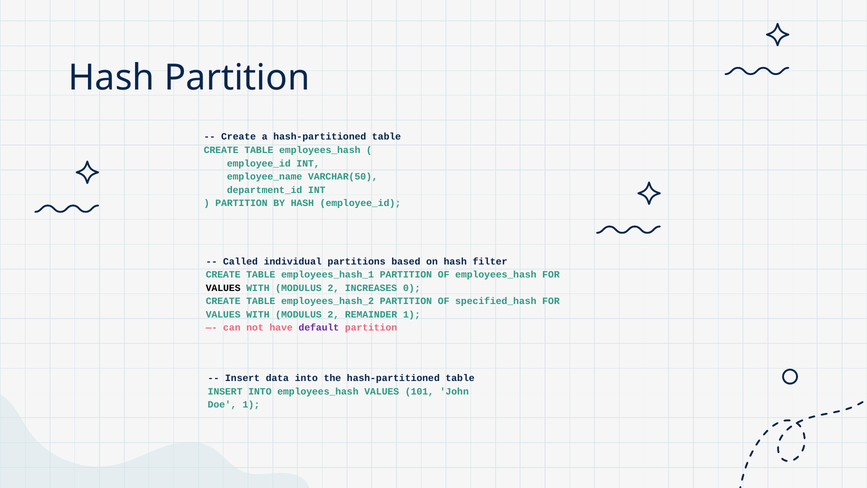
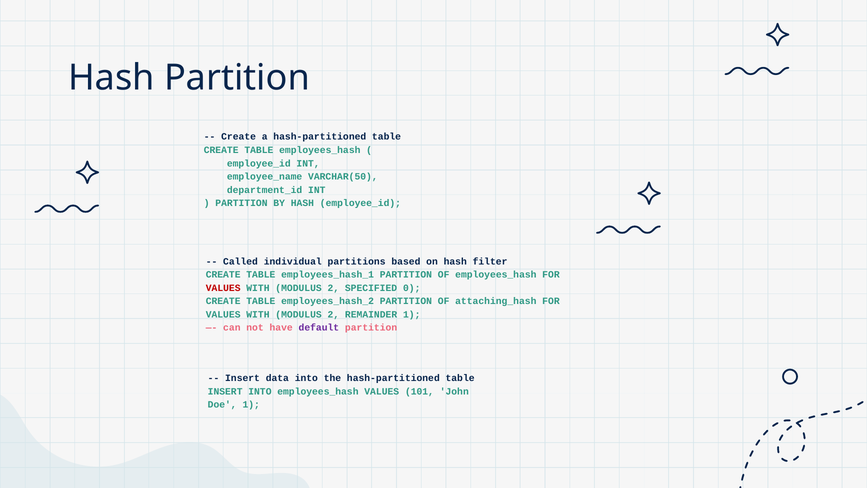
VALUES at (223, 288) colour: black -> red
INCREASES: INCREASES -> SPECIFIED
specified_hash: specified_hash -> attaching_hash
